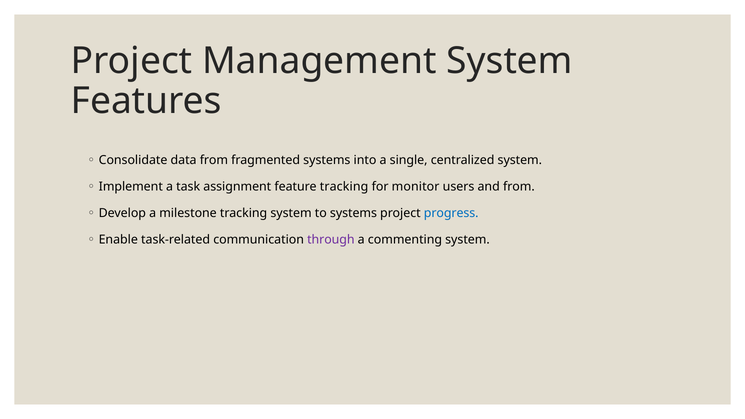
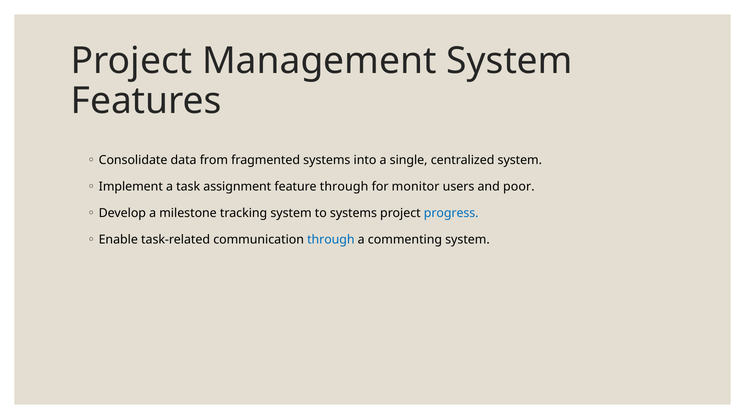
feature tracking: tracking -> through
and from: from -> poor
through at (331, 240) colour: purple -> blue
